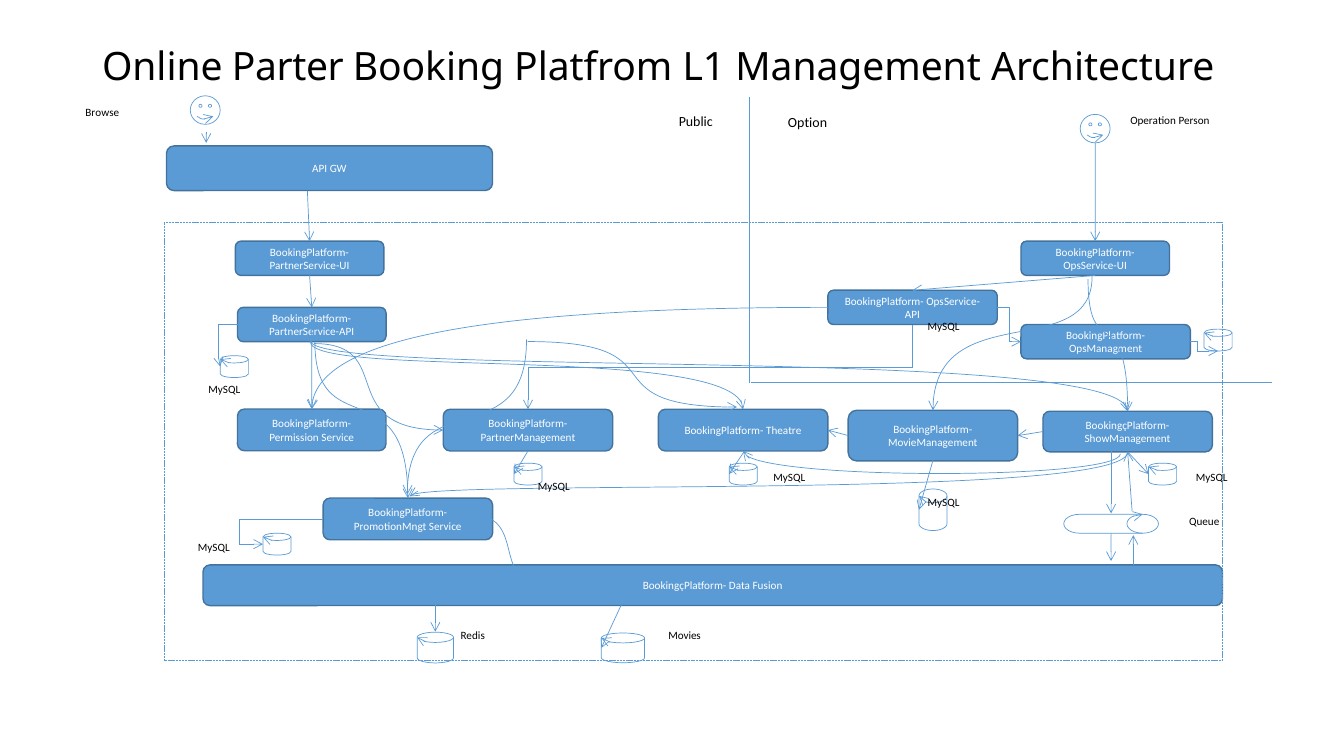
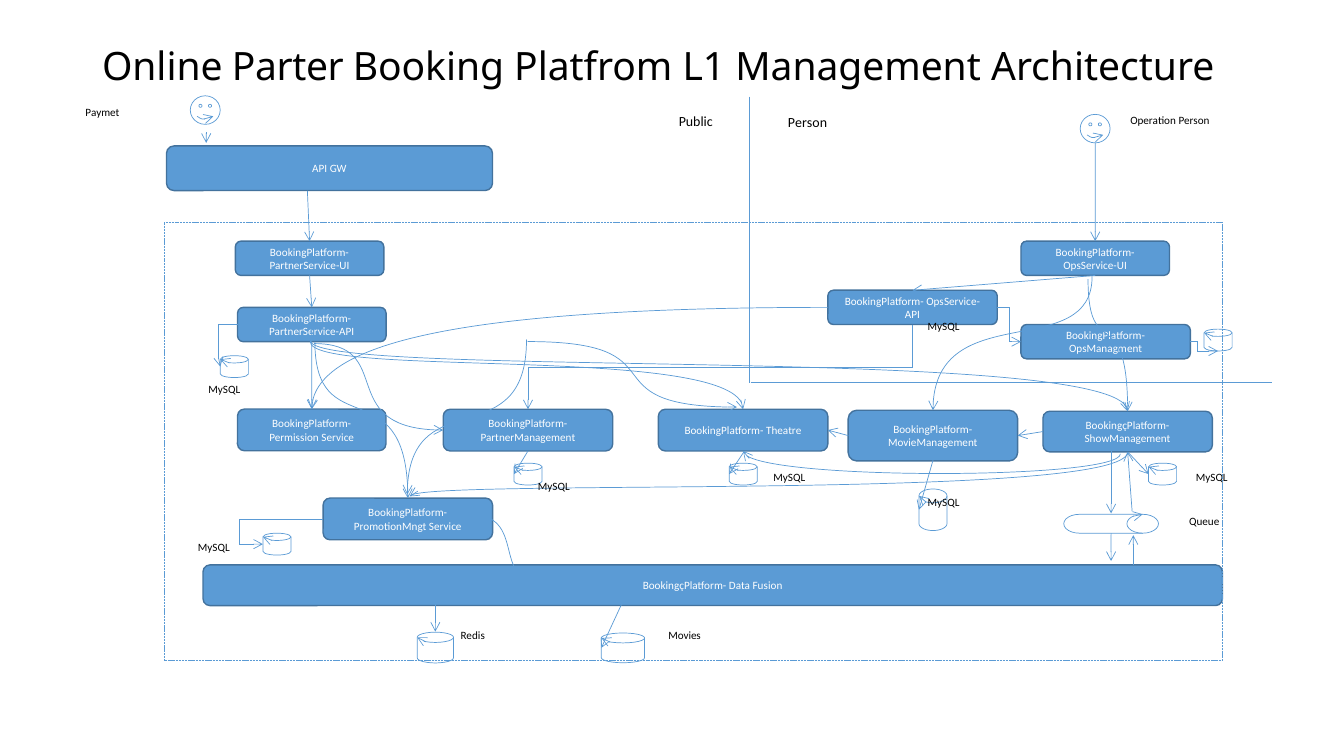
Browse: Browse -> Paymet
Public Option: Option -> Person
